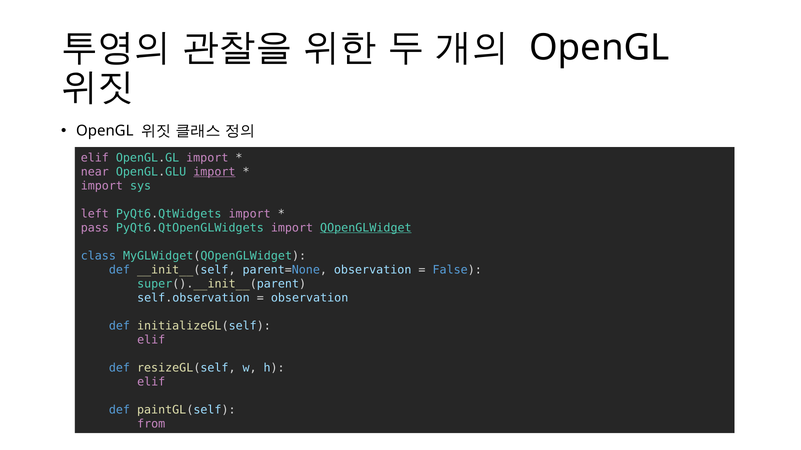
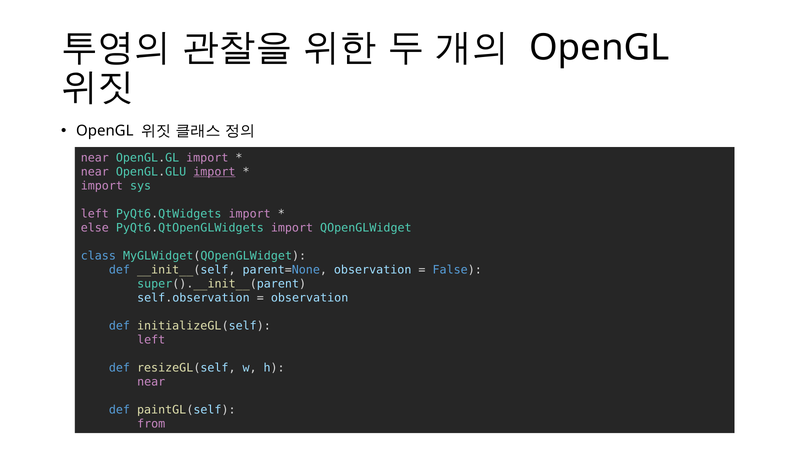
elif at (95, 158): elif -> near
pass: pass -> else
QOpenGLWidget underline: present -> none
elif at (151, 340): elif -> left
elif at (151, 382): elif -> near
